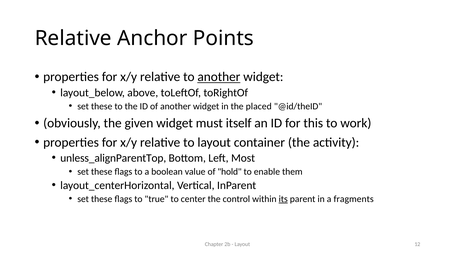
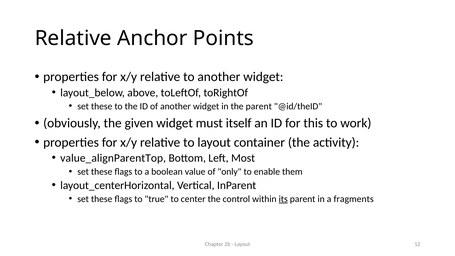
another at (219, 77) underline: present -> none
the placed: placed -> parent
unless_alignParentTop: unless_alignParentTop -> value_alignParentTop
hold: hold -> only
